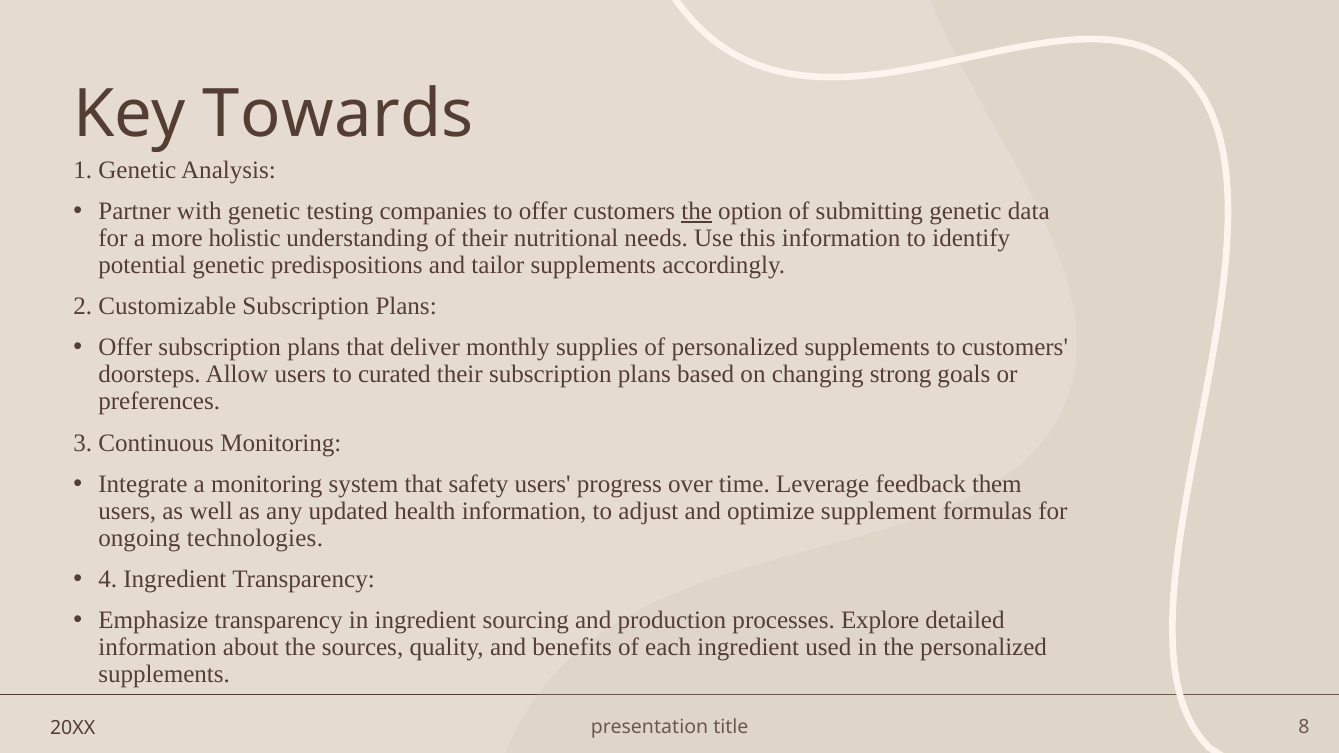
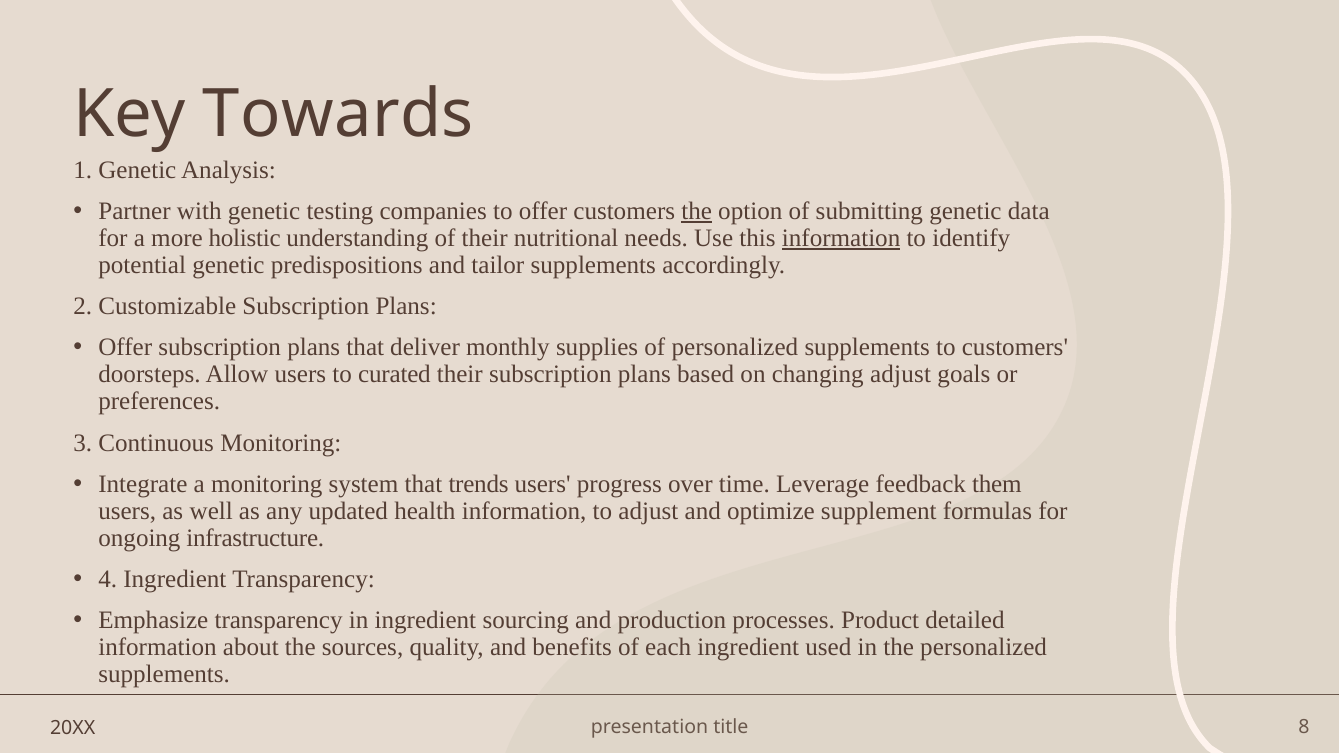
information at (841, 238) underline: none -> present
changing strong: strong -> adjust
safety: safety -> trends
technologies: technologies -> infrastructure
Explore: Explore -> Product
